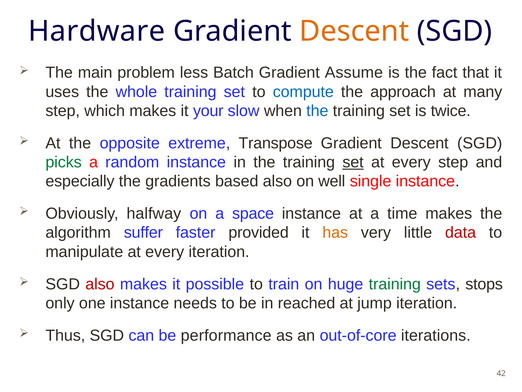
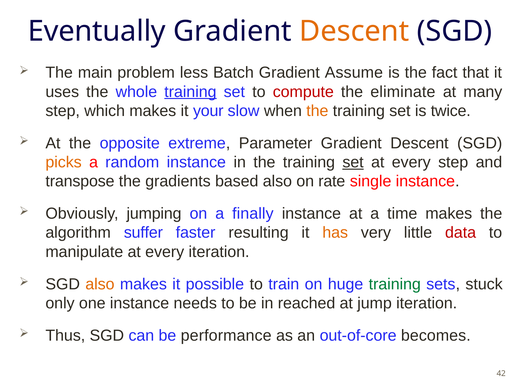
Hardware: Hardware -> Eventually
training at (190, 92) underline: none -> present
compute colour: blue -> red
approach: approach -> eliminate
the at (317, 111) colour: blue -> orange
Transpose: Transpose -> Parameter
picks colour: green -> orange
especially: especially -> transpose
well: well -> rate
halfway: halfway -> jumping
space: space -> finally
provided: provided -> resulting
also at (100, 284) colour: red -> orange
stops: stops -> stuck
iterations: iterations -> becomes
